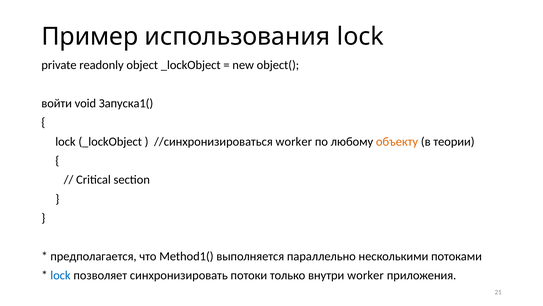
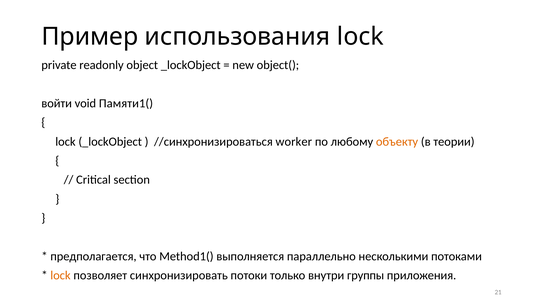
Запуска1(: Запуска1( -> Памяти1(
lock at (60, 275) colour: blue -> orange
внутри worker: worker -> группы
